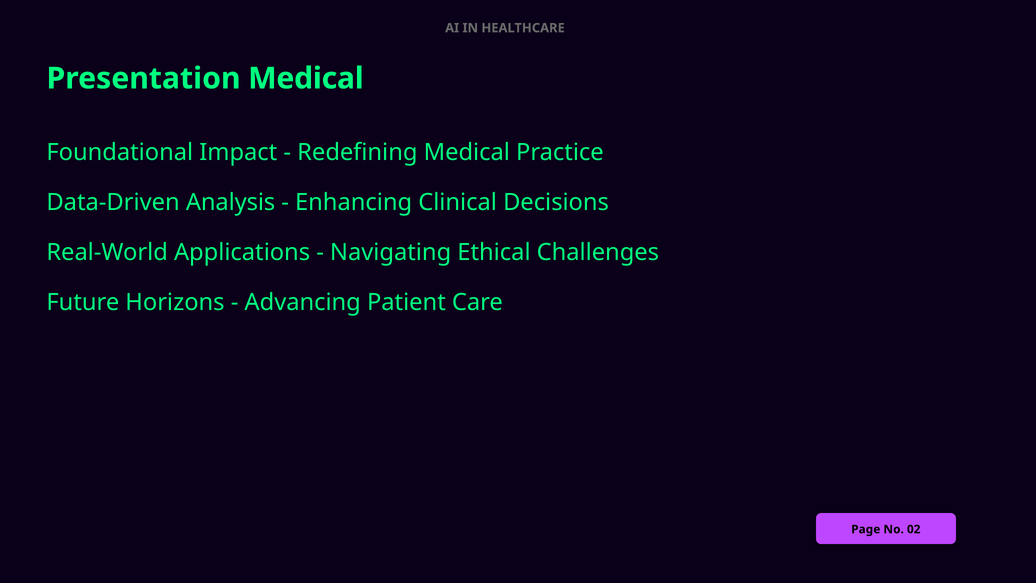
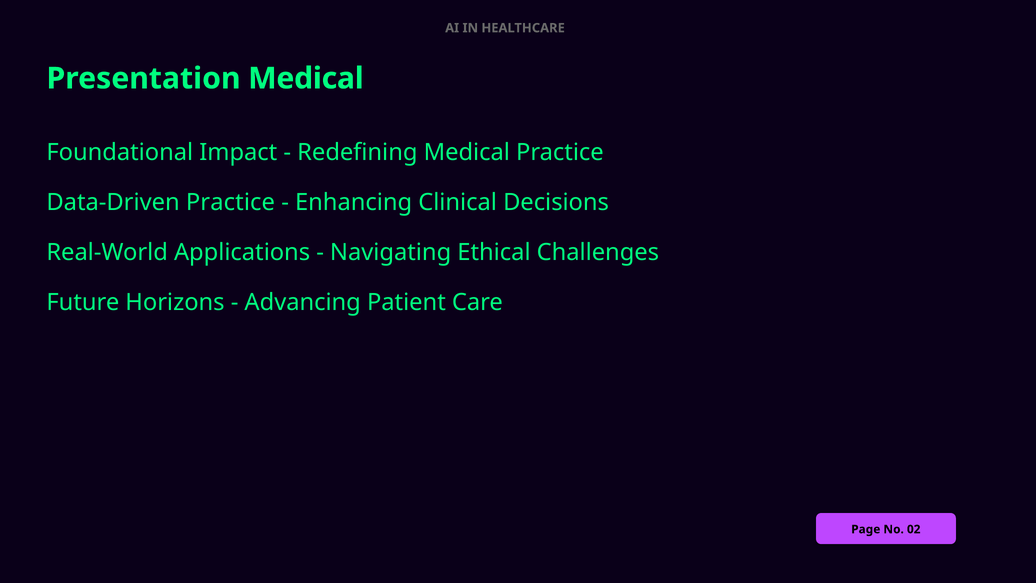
Data-Driven Analysis: Analysis -> Practice
